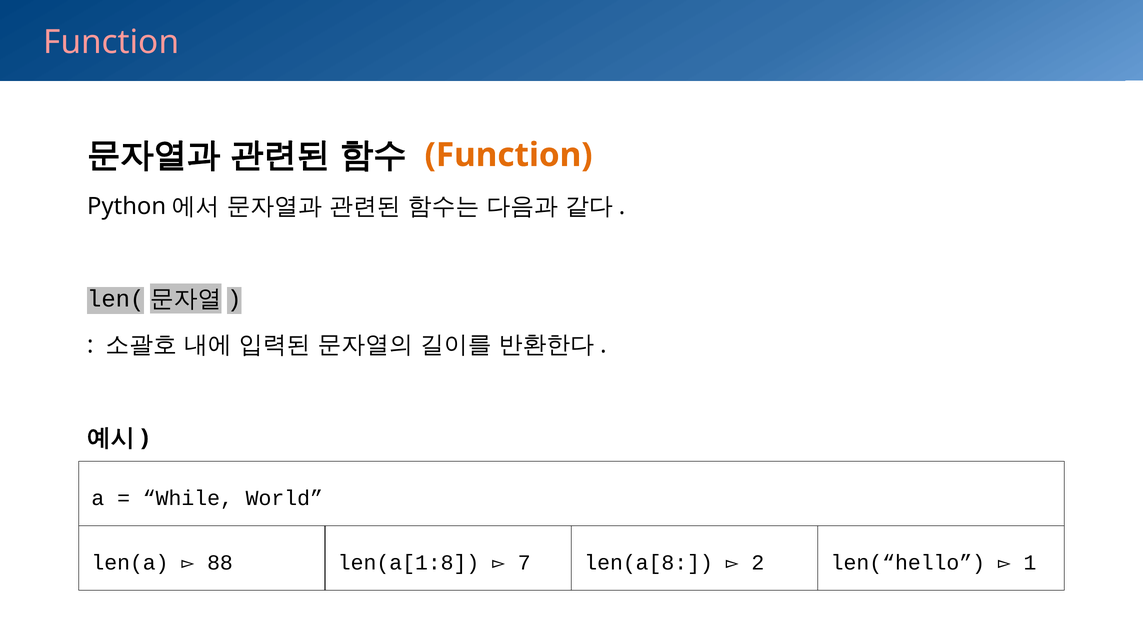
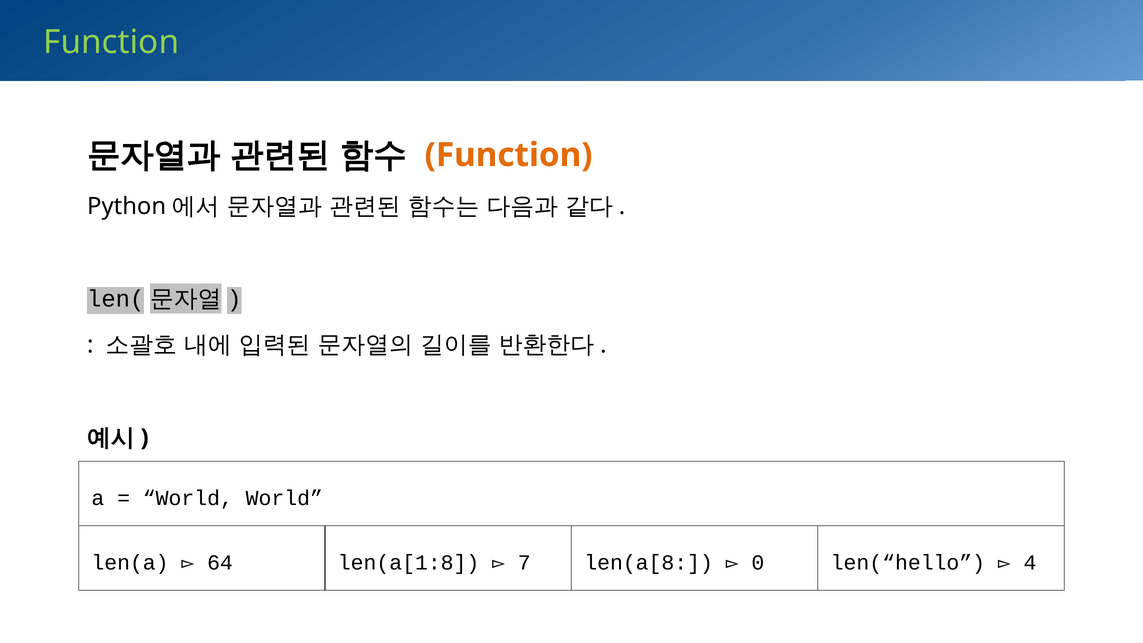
Function at (111, 42) colour: pink -> light green
While at (188, 498): While -> World
2: 2 -> 0
1: 1 -> 4
88: 88 -> 64
